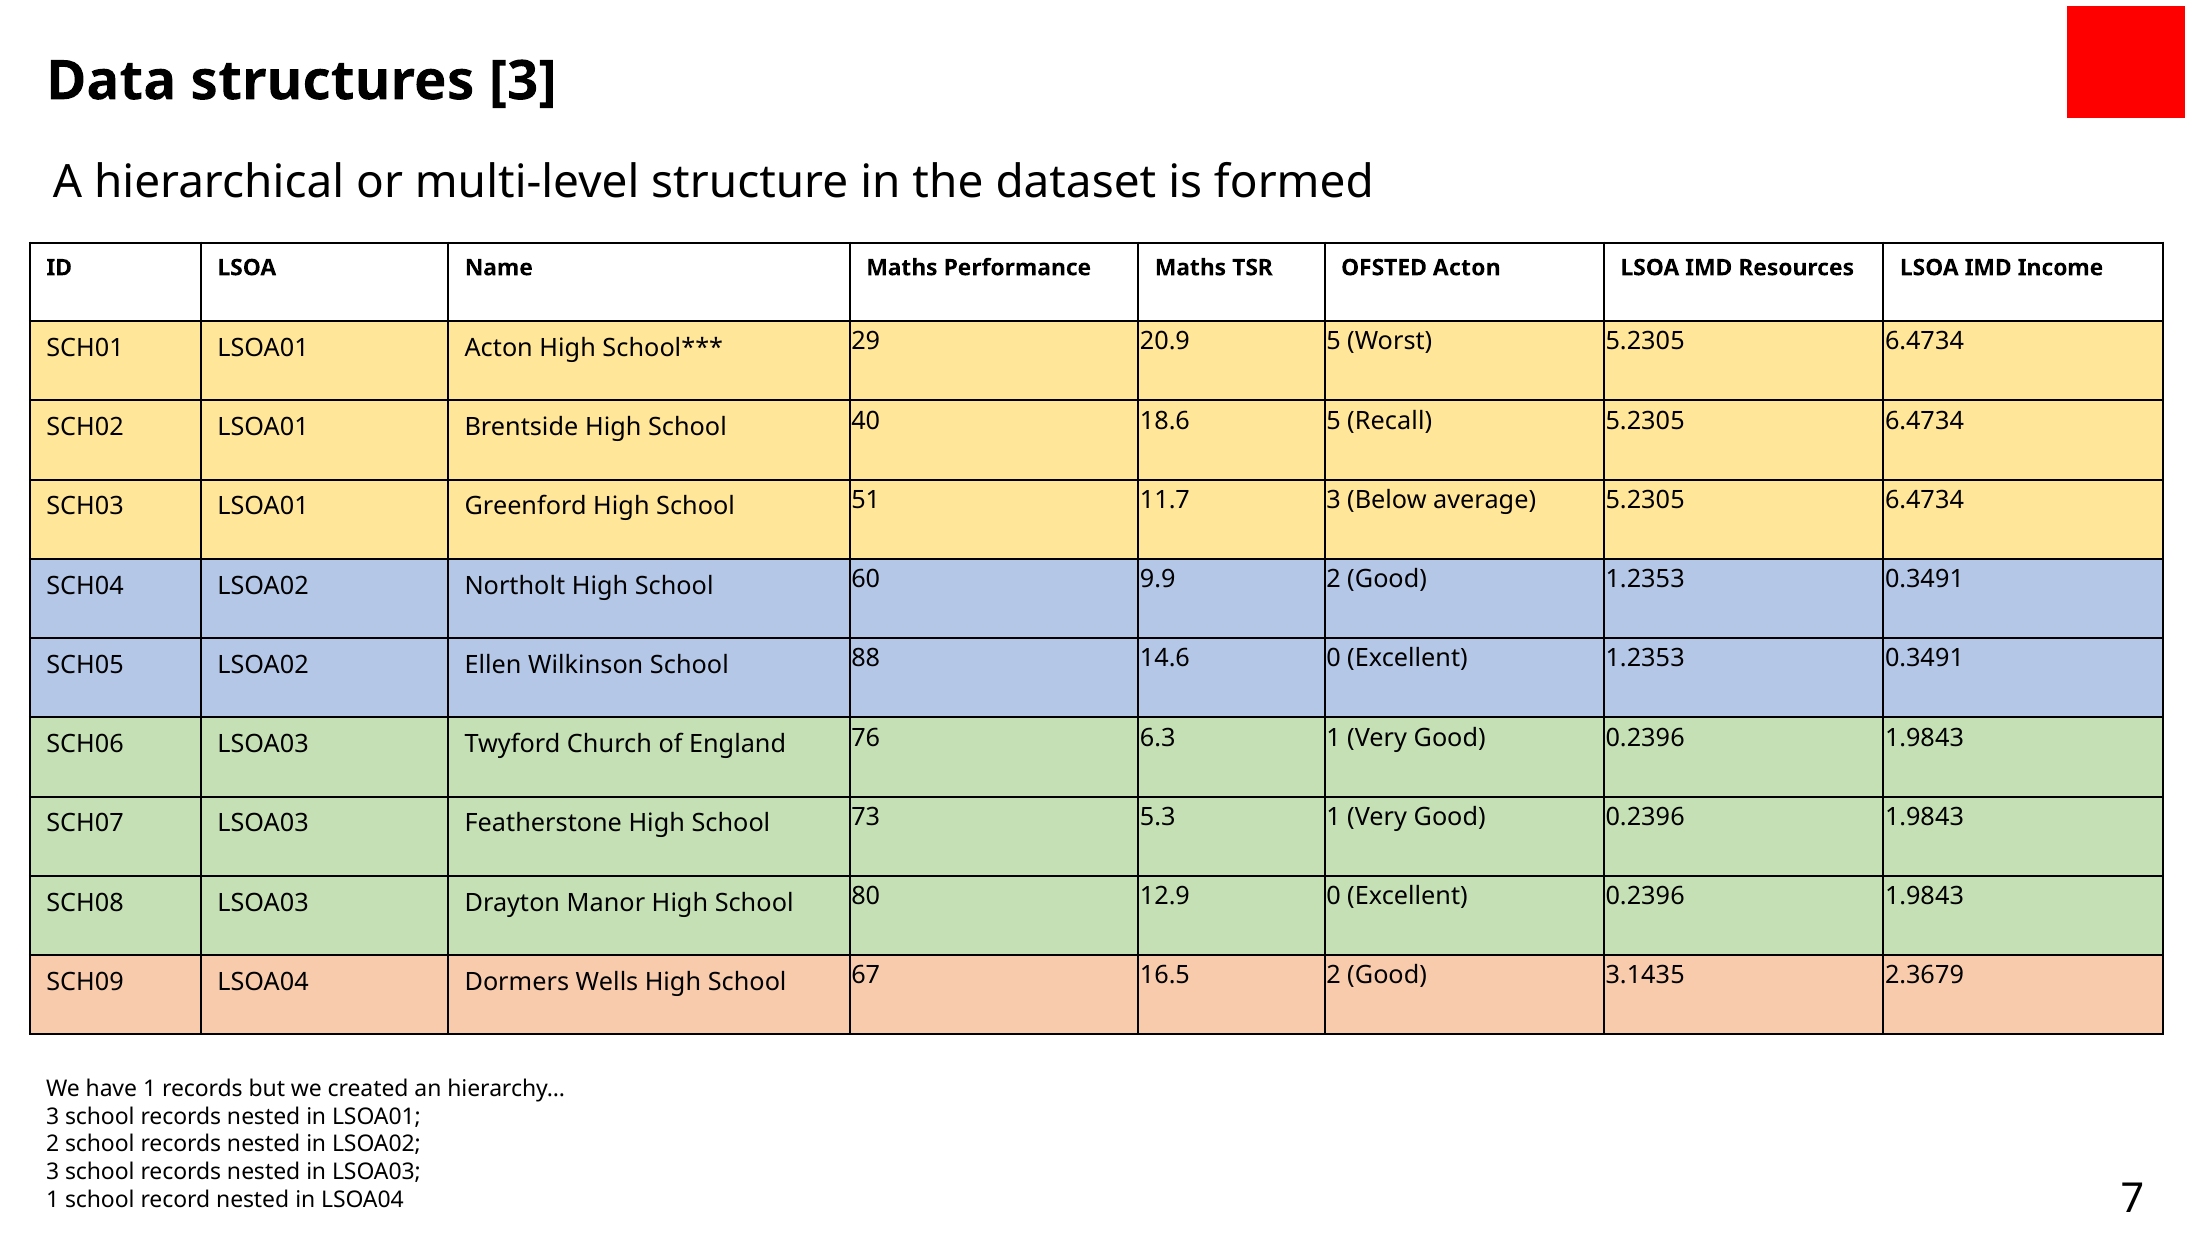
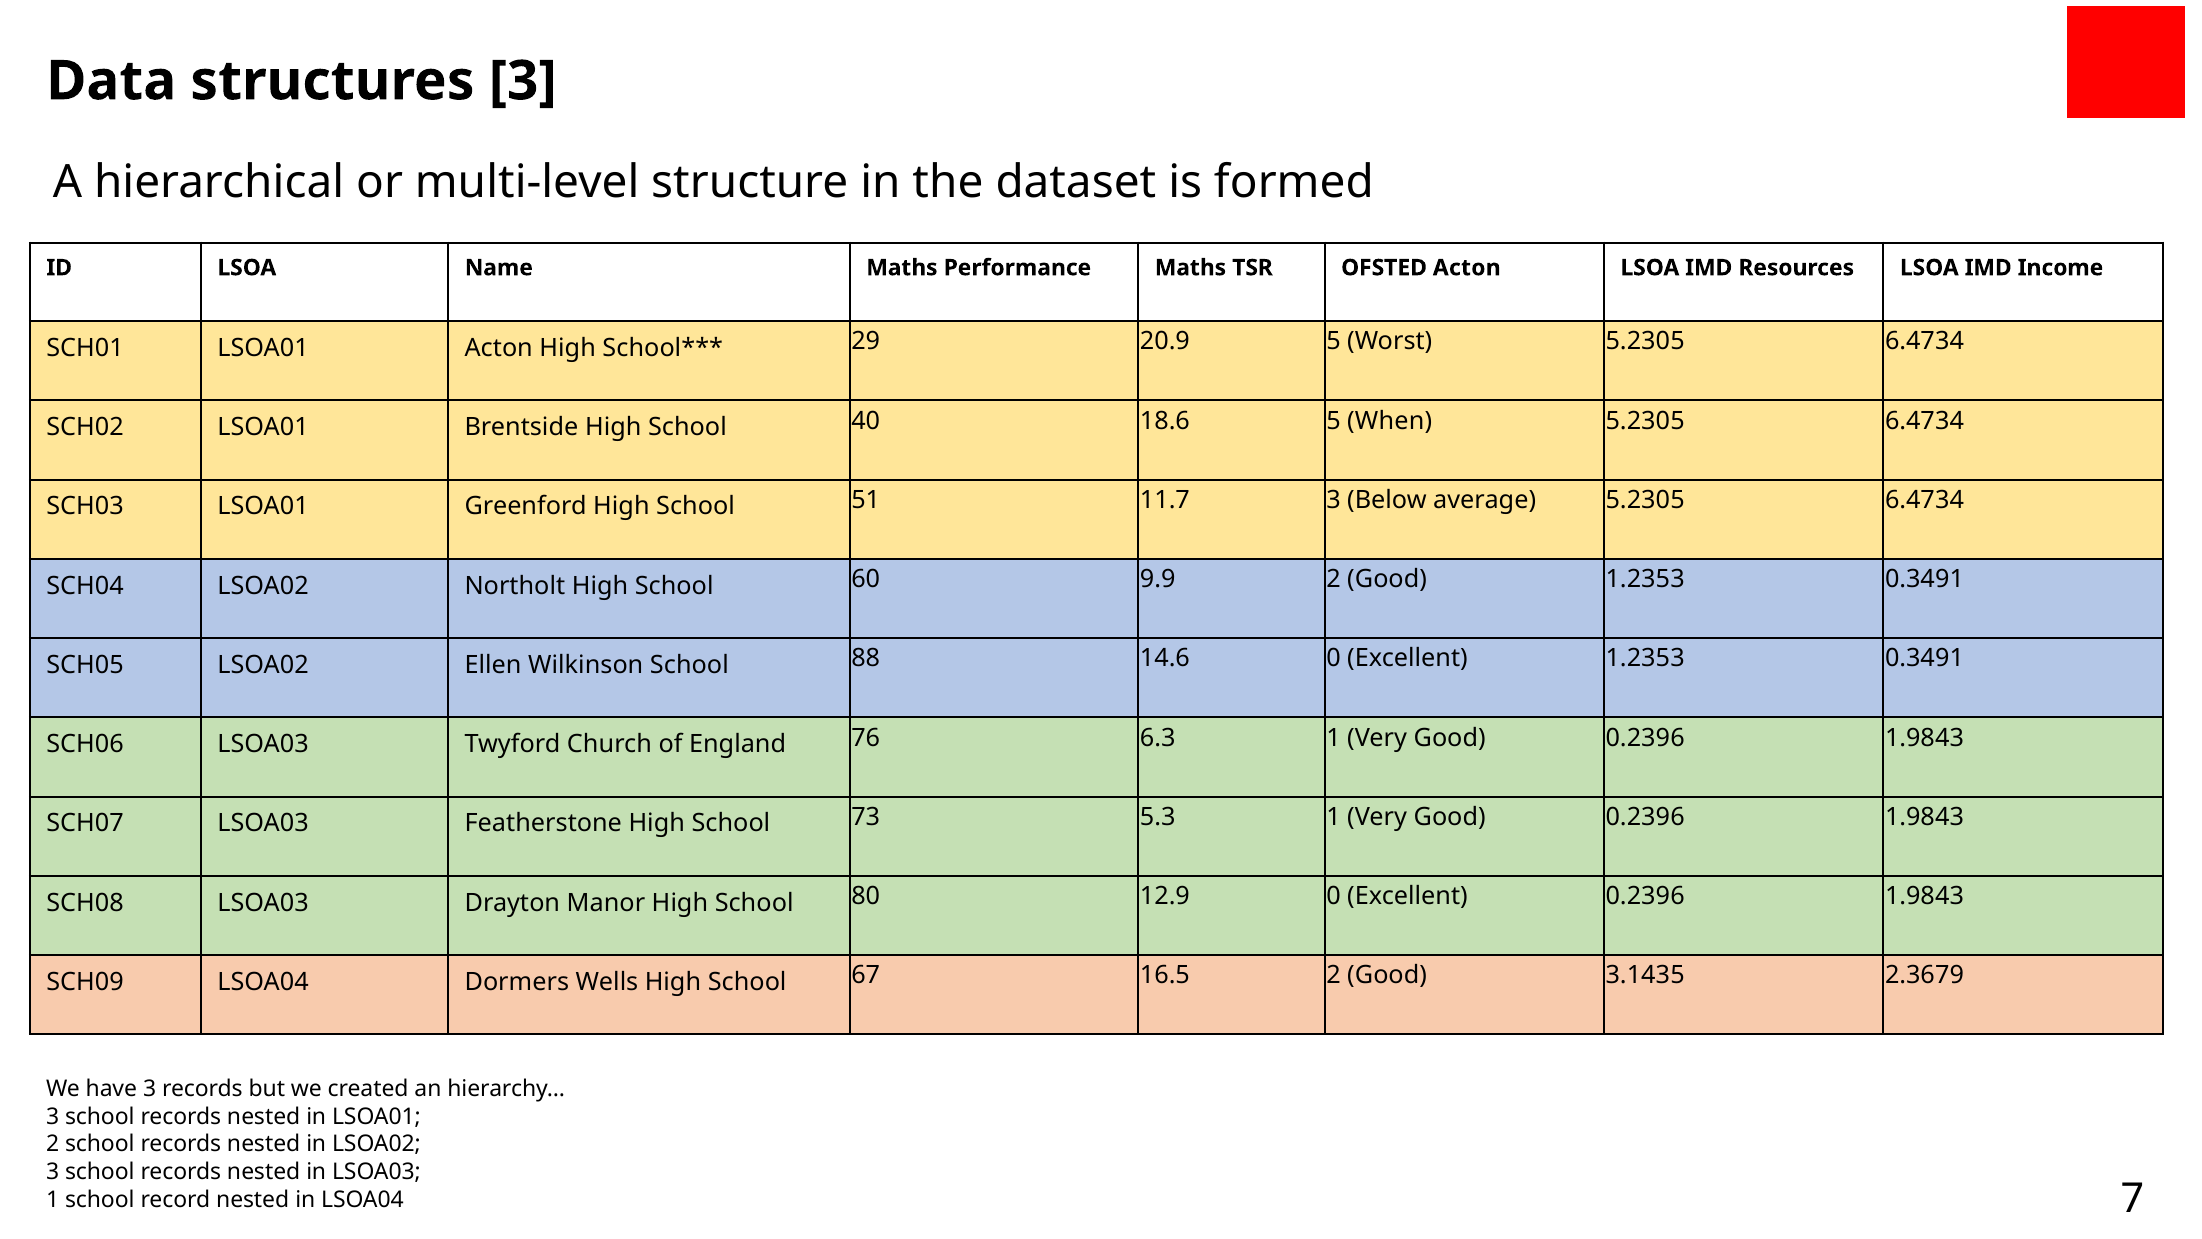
Recall: Recall -> When
have 1: 1 -> 3
